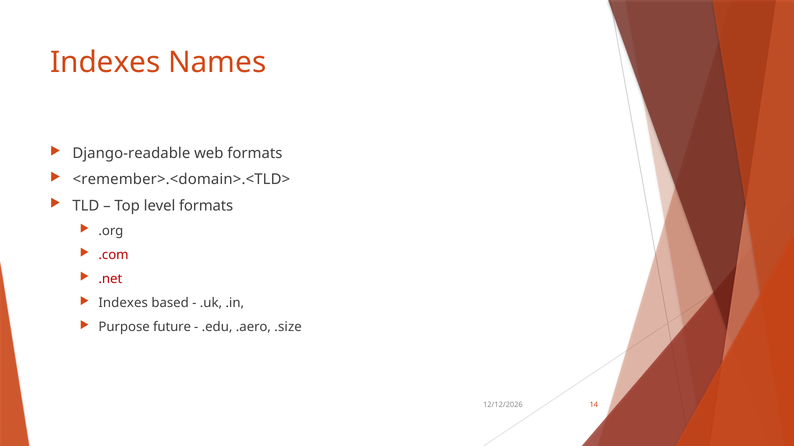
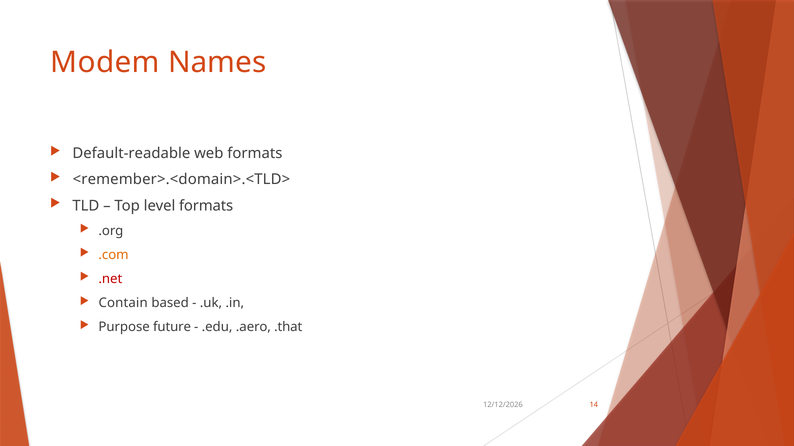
Indexes at (105, 63): Indexes -> Modem
Django-readable: Django-readable -> Default-readable
.com colour: red -> orange
Indexes at (123, 303): Indexes -> Contain
.size: .size -> .that
